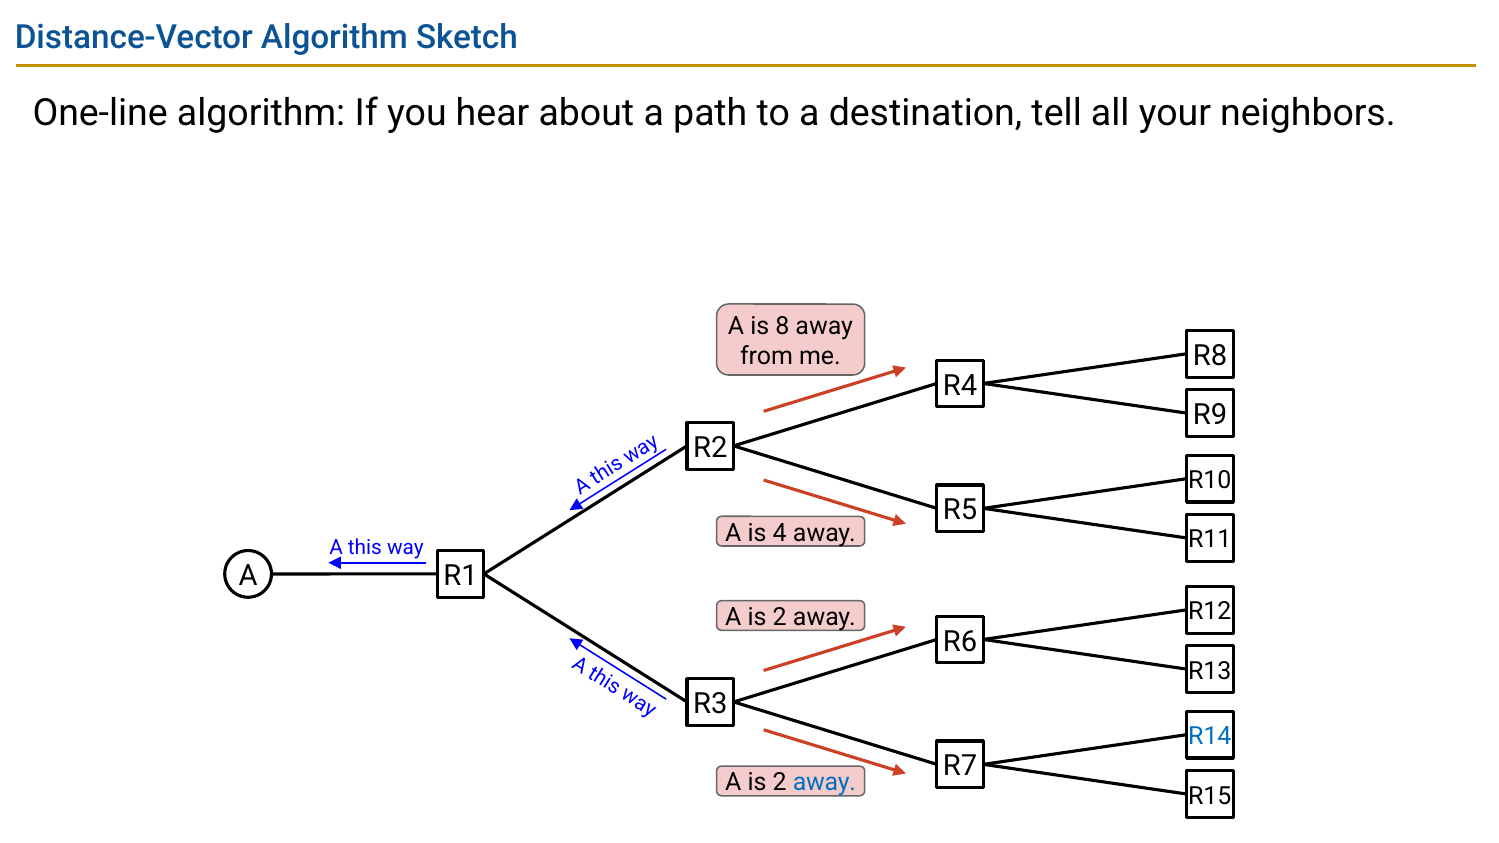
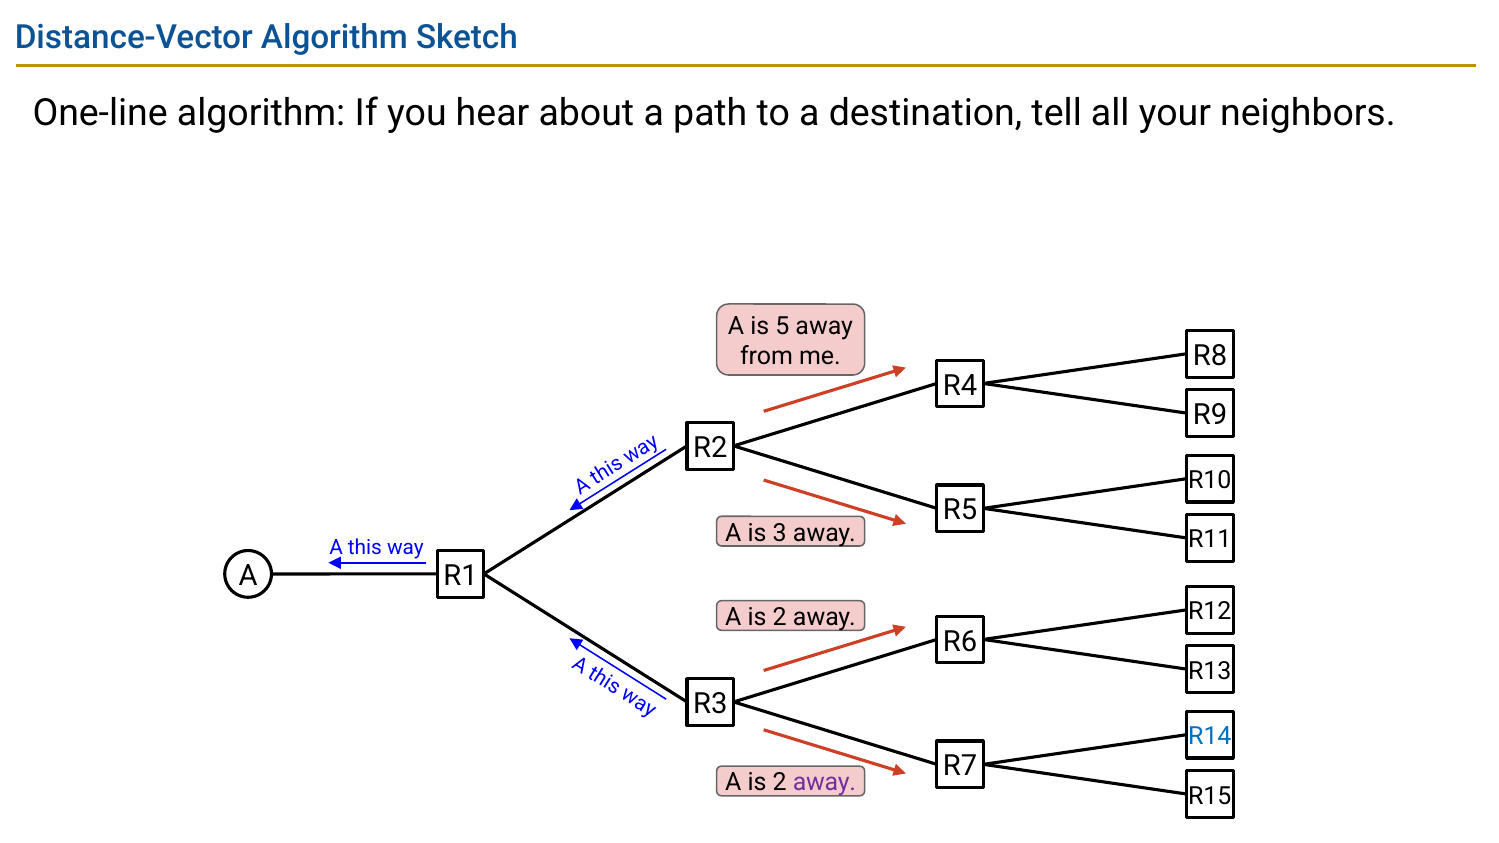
8: 8 -> 5
4: 4 -> 3
away at (824, 783) colour: blue -> purple
